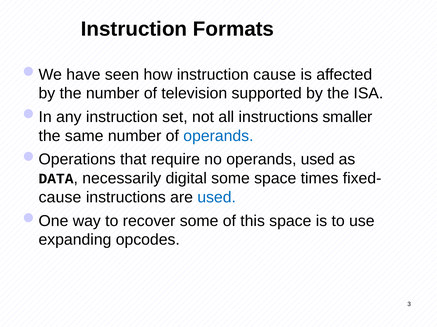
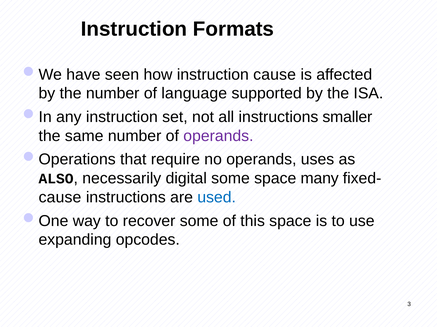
television: television -> language
operands at (218, 136) colour: blue -> purple
operands used: used -> uses
DATA: DATA -> ALSO
times: times -> many
